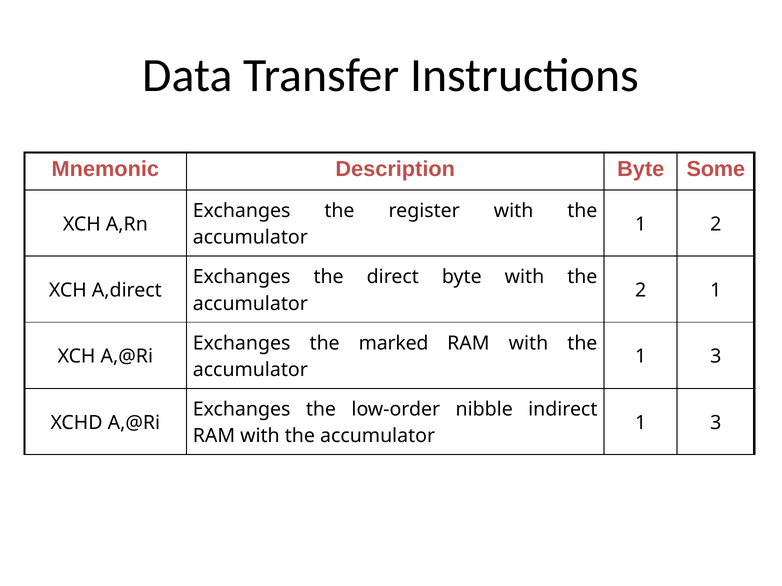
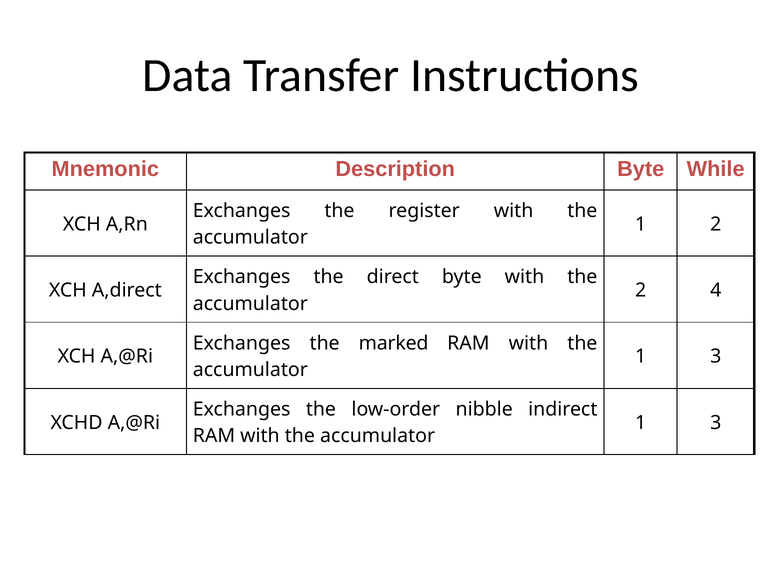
Some: Some -> While
2 1: 1 -> 4
